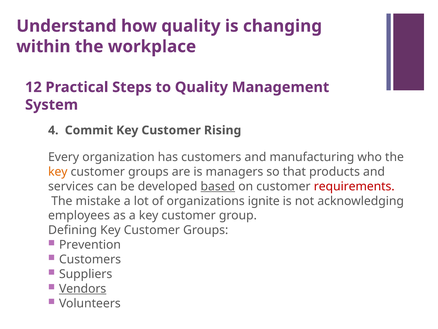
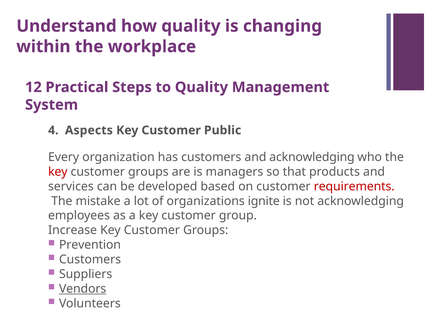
Commit: Commit -> Aspects
Rising: Rising -> Public
and manufacturing: manufacturing -> acknowledging
key at (58, 171) colour: orange -> red
based underline: present -> none
Defining: Defining -> Increase
